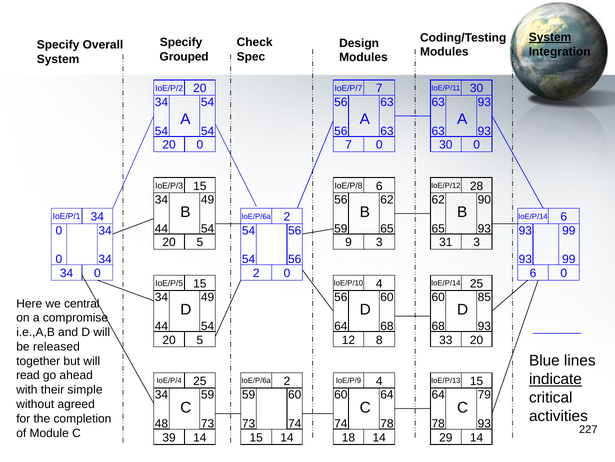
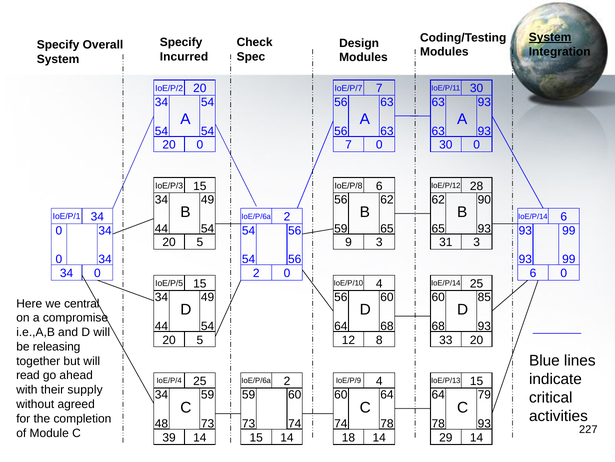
Grouped: Grouped -> Incurred
released: released -> releasing
indicate underline: present -> none
simple: simple -> supply
